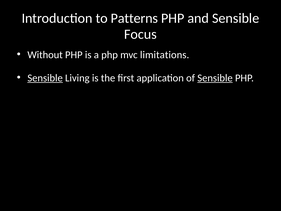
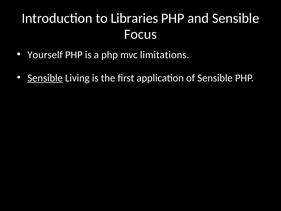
Patterns: Patterns -> Libraries
Without: Without -> Yourself
Sensible at (215, 78) underline: present -> none
